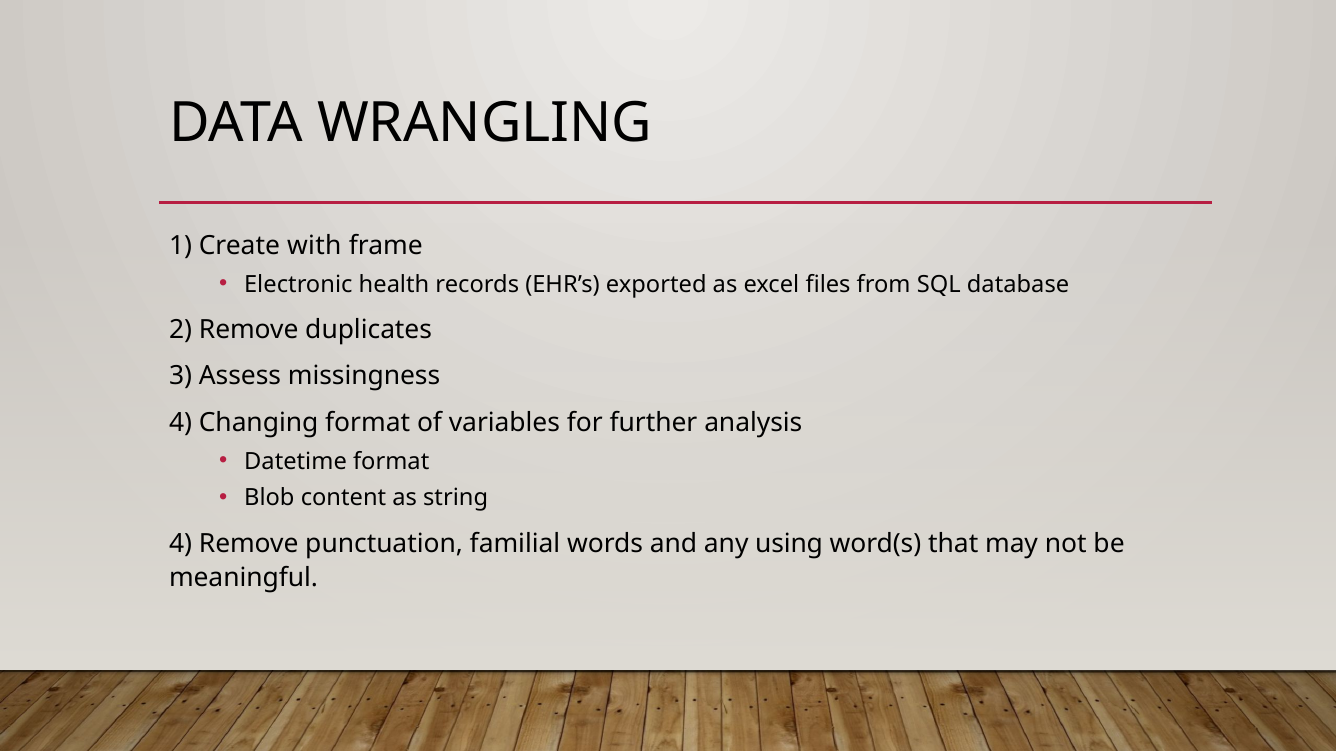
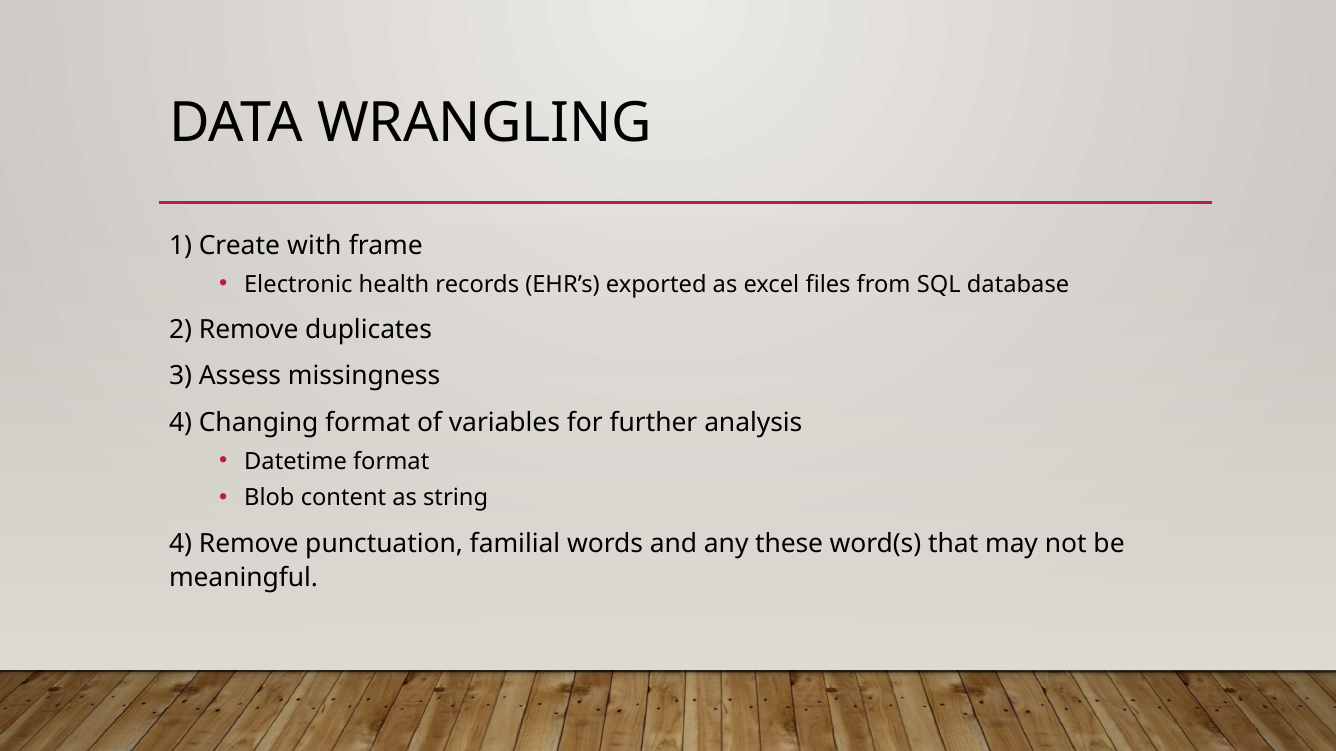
using: using -> these
